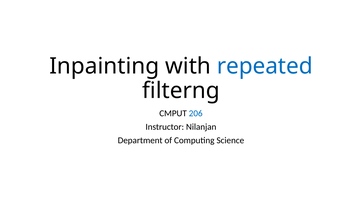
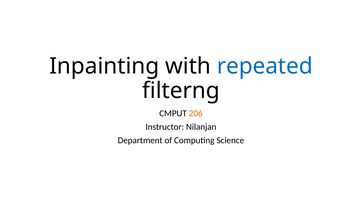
206 colour: blue -> orange
